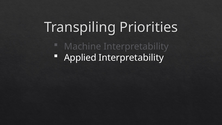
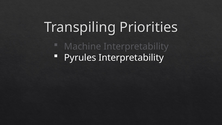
Applied: Applied -> Pyrules
